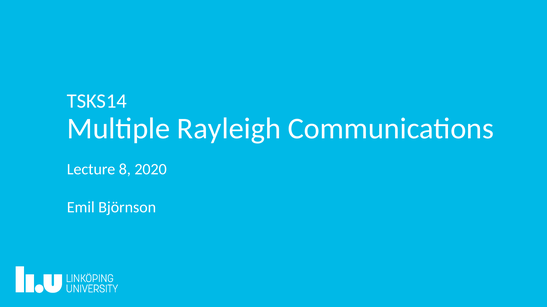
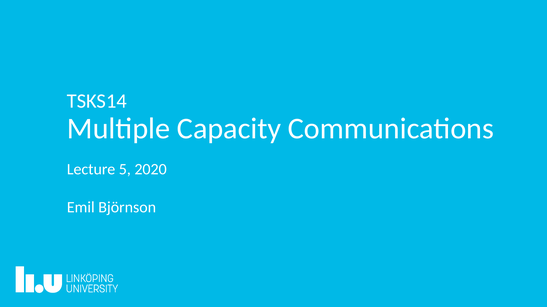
Rayleigh: Rayleigh -> Capacity
8: 8 -> 5
